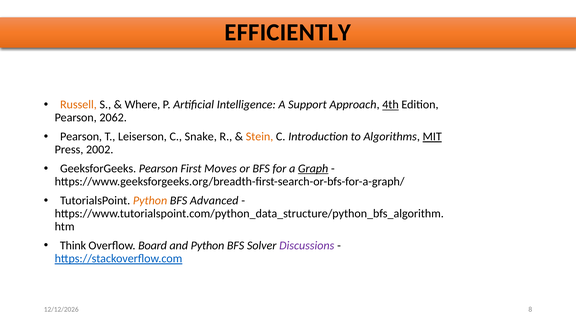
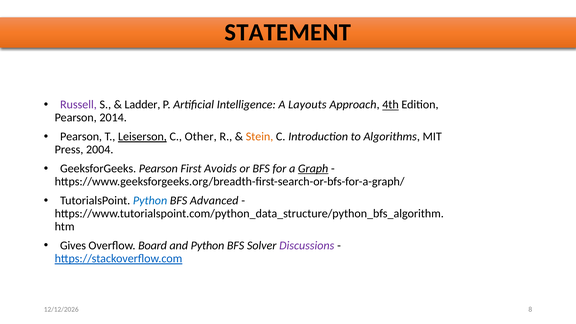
EFFICIENTLY: EFFICIENTLY -> STATEMENT
Russell colour: orange -> purple
Where: Where -> Ladder
Support: Support -> Layouts
2062: 2062 -> 2014
Leiserson underline: none -> present
Snake: Snake -> Other
MIT underline: present -> none
2002: 2002 -> 2004
Moves: Moves -> Avoids
Python at (150, 201) colour: orange -> blue
Think: Think -> Gives
